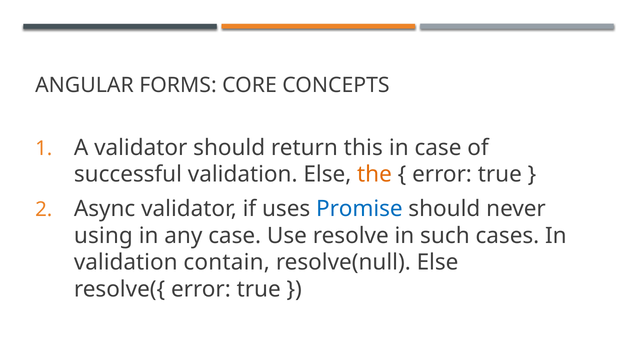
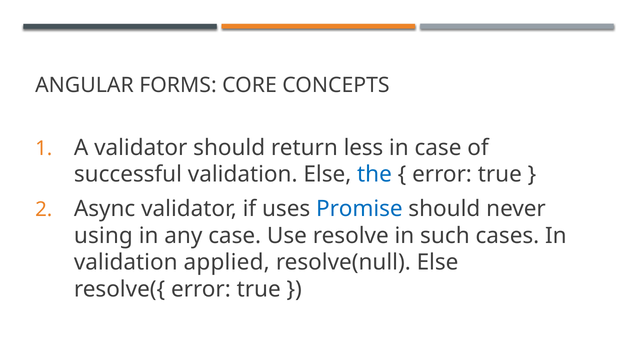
this: this -> less
the colour: orange -> blue
contain: contain -> applied
